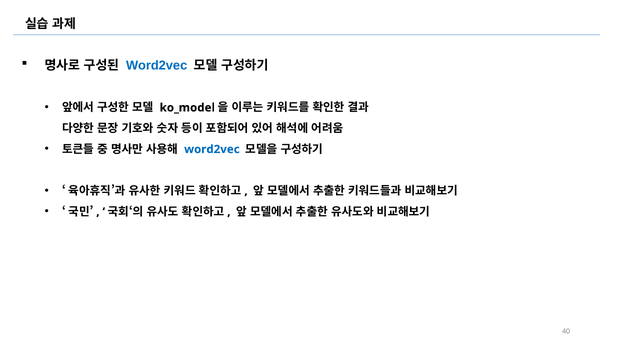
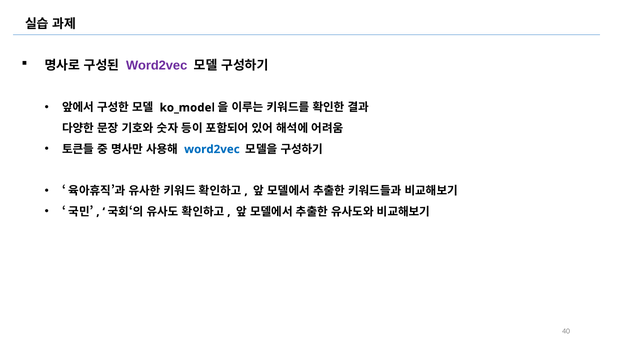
Word2vec at (157, 65) colour: blue -> purple
